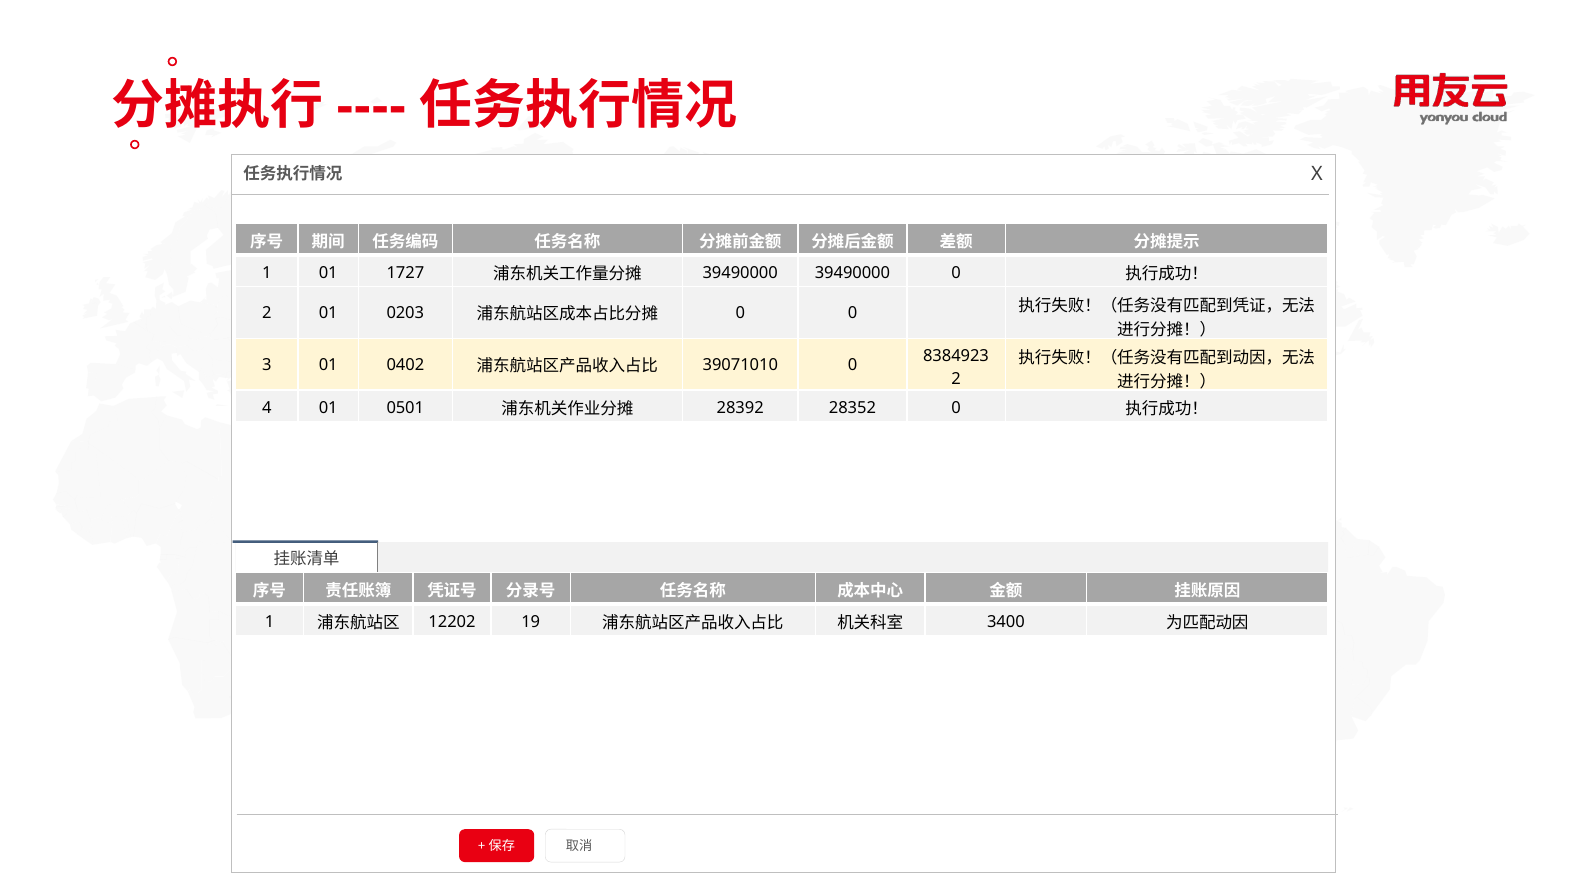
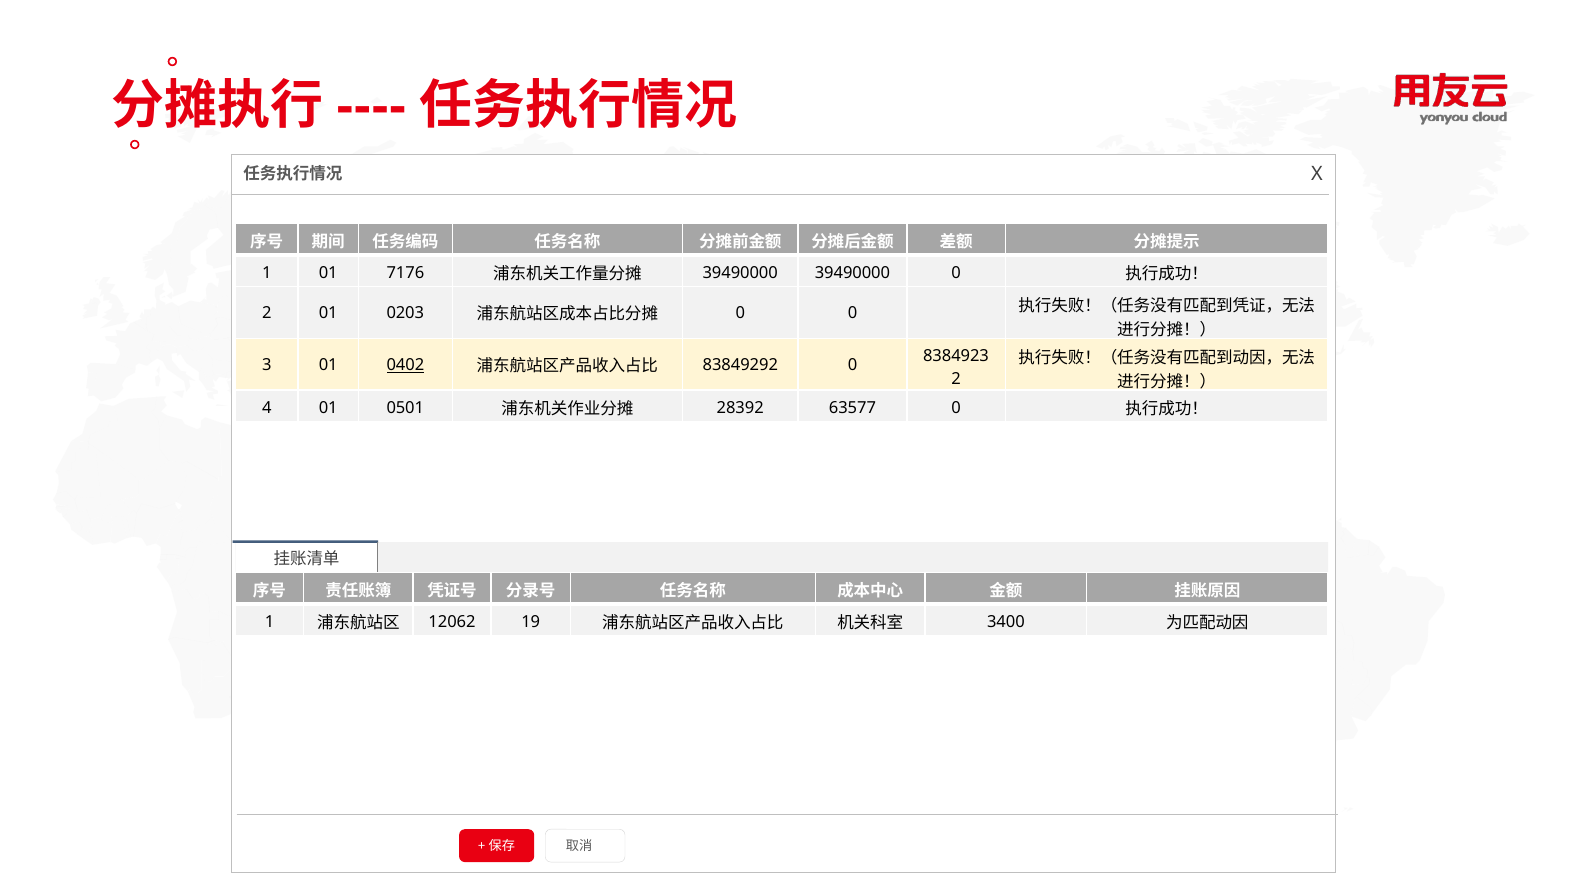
1727: 1727 -> 7176
0402 underline: none -> present
39071010: 39071010 -> 83849292
28352: 28352 -> 63577
12202: 12202 -> 12062
